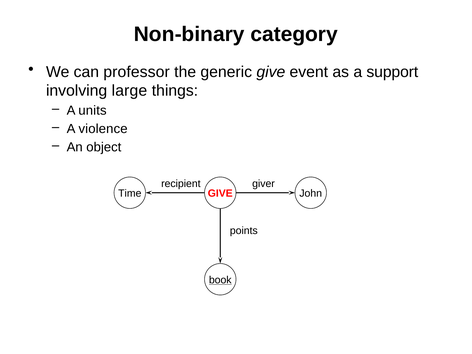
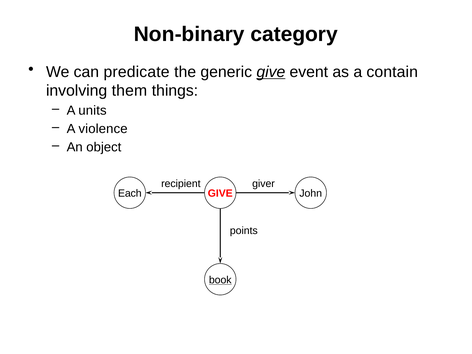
professor: professor -> predicate
give at (271, 72) underline: none -> present
support: support -> contain
large: large -> them
Time: Time -> Each
